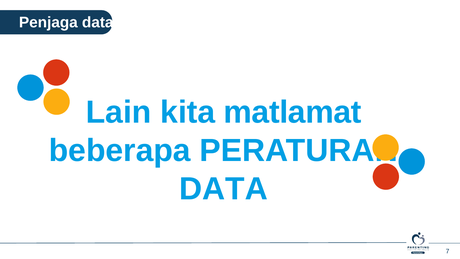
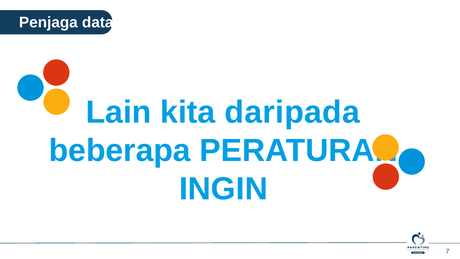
matlamat: matlamat -> daripada
DATA: DATA -> INGIN
